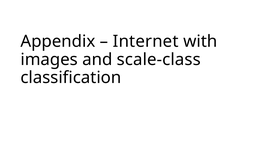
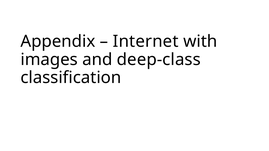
scale-class: scale-class -> deep-class
